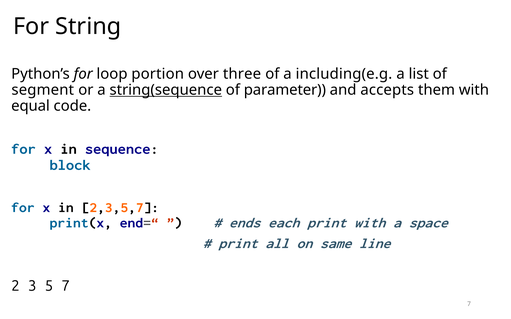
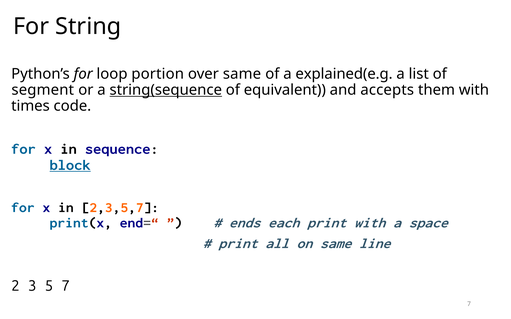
over three: three -> same
including(e.g: including(e.g -> explained(e.g
parameter: parameter -> equivalent
equal: equal -> times
block underline: none -> present
